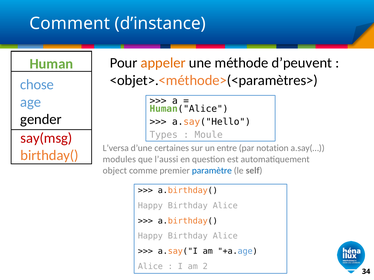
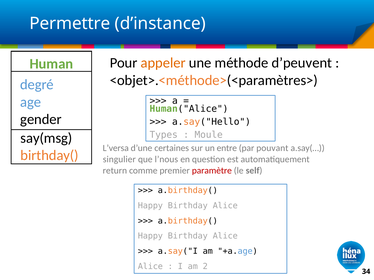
Comment: Comment -> Permettre
chose: chose -> degré
say(msg colour: red -> black
notation: notation -> pouvant
modules: modules -> singulier
l’aussi: l’aussi -> l’nous
object: object -> return
paramètre colour: blue -> red
